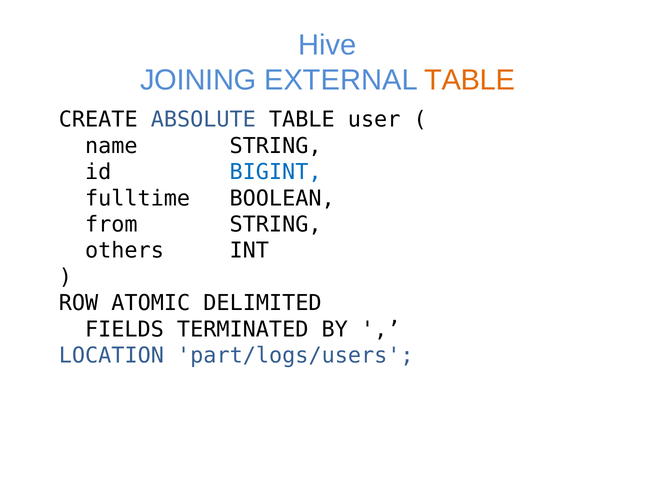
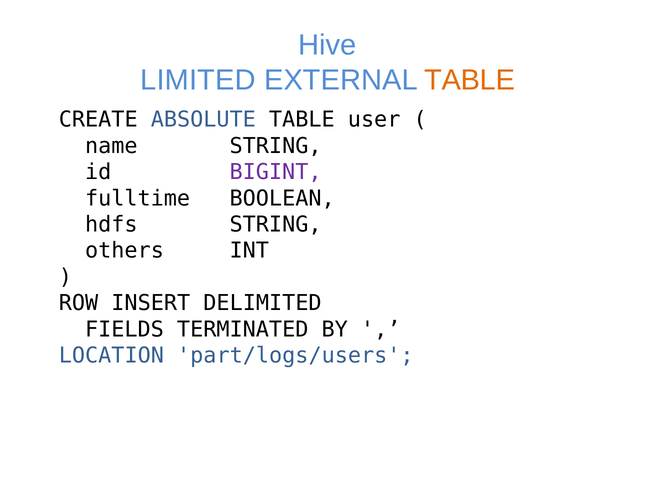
JOINING: JOINING -> LIMITED
BIGINT colour: blue -> purple
from: from -> hdfs
ATOMIC: ATOMIC -> INSERT
